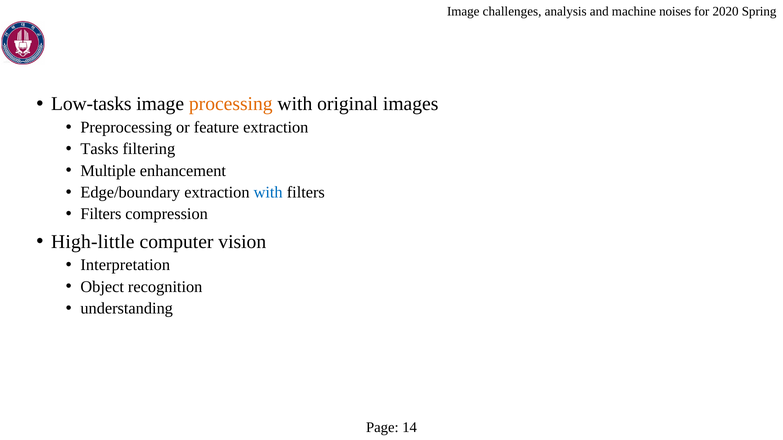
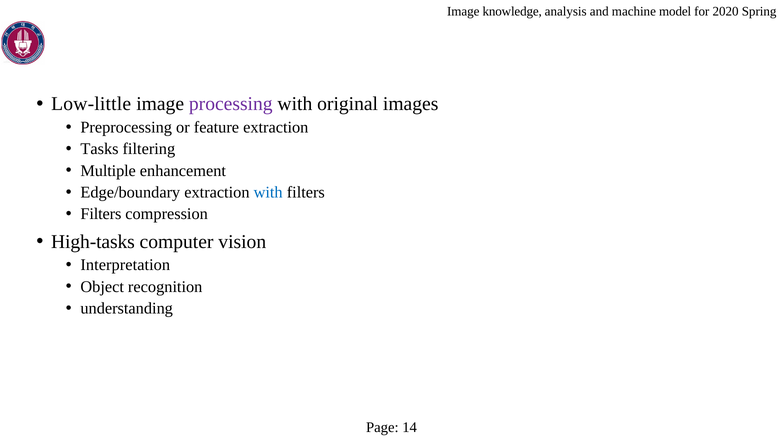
challenges: challenges -> knowledge
noises: noises -> model
Low-tasks: Low-tasks -> Low-little
processing colour: orange -> purple
High-little: High-little -> High-tasks
